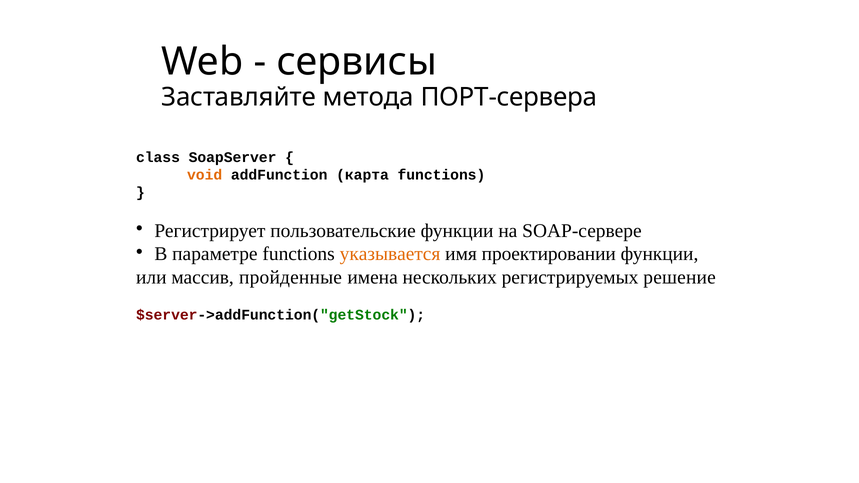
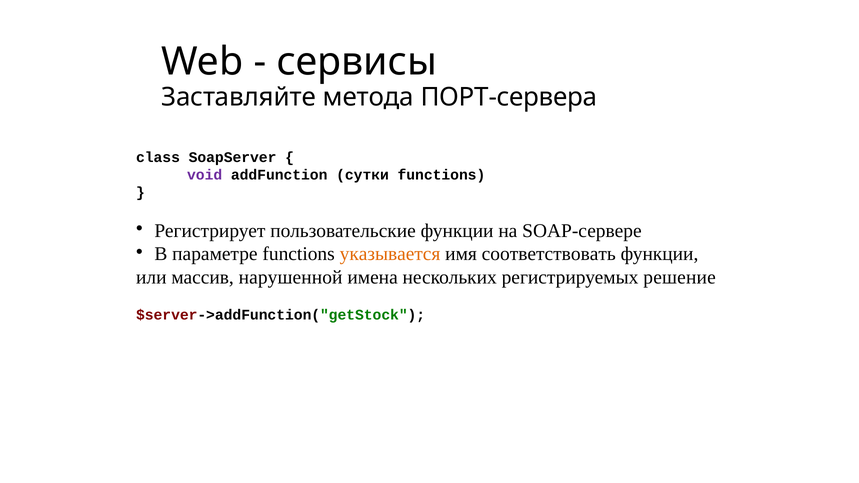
void colour: orange -> purple
карта: карта -> сутки
проектировании: проектировании -> соответствовать
пройденные: пройденные -> нарушенной
